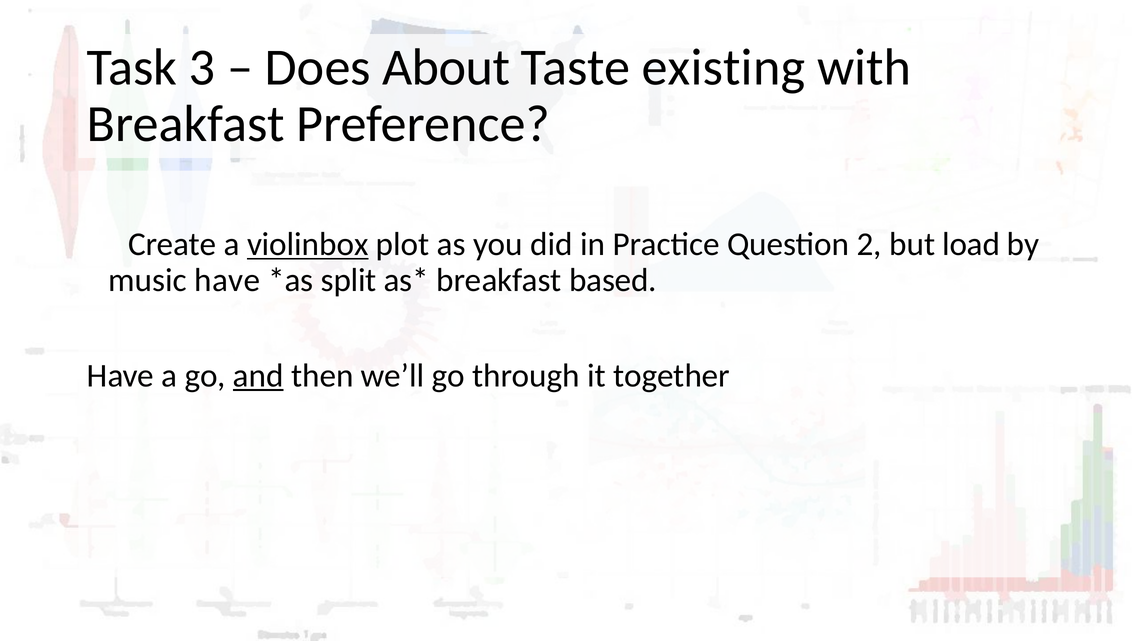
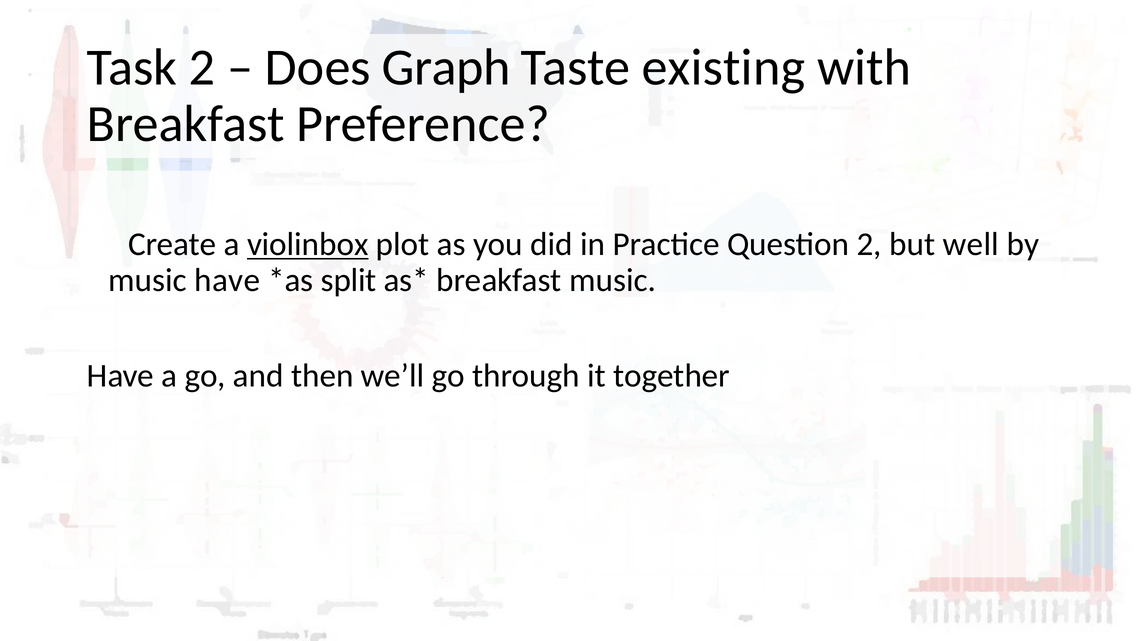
Task 3: 3 -> 2
About: About -> Graph
load: load -> well
breakfast based: based -> music
and underline: present -> none
